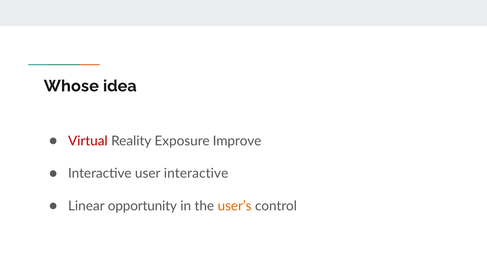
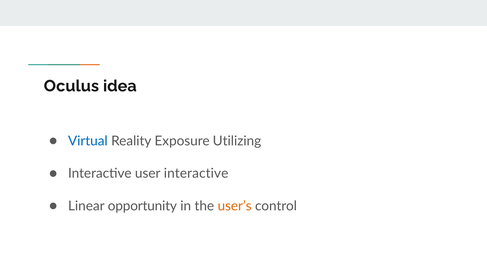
Whose: Whose -> Oculus
Virtual colour: red -> blue
Improve: Improve -> Utilizing
